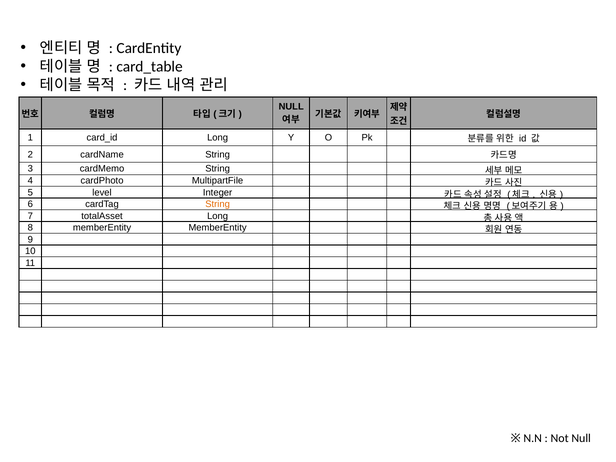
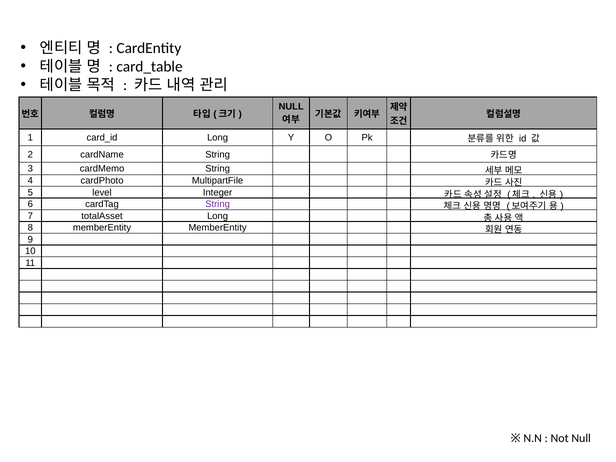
String at (218, 204) colour: orange -> purple
